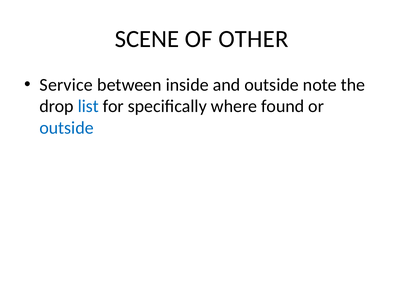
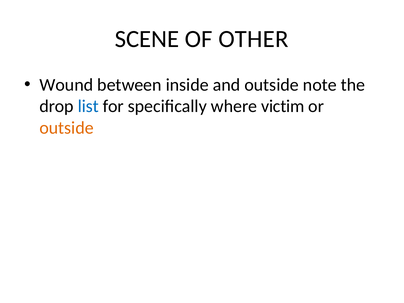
Service: Service -> Wound
found: found -> victim
outside at (67, 128) colour: blue -> orange
